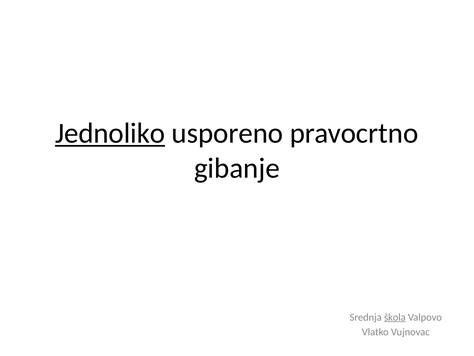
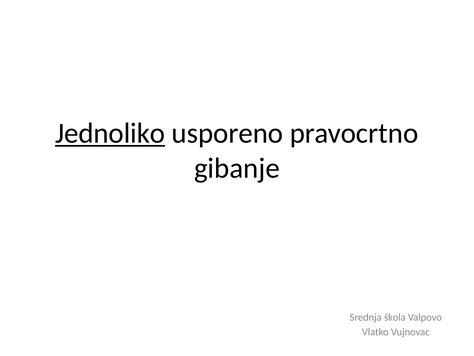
škola underline: present -> none
